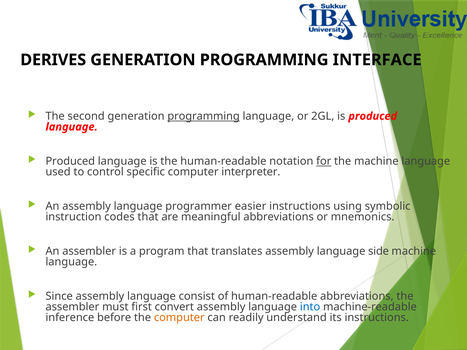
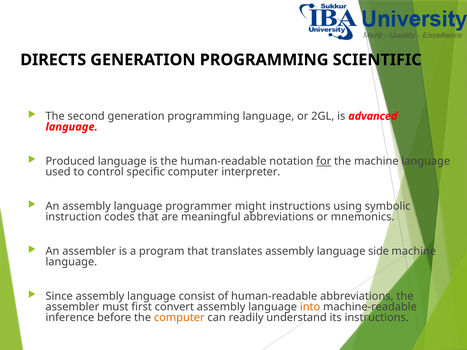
DERIVES: DERIVES -> DIRECTS
INTERFACE: INTERFACE -> SCIENTIFIC
programming at (204, 116) underline: present -> none
is produced: produced -> advanced
easier: easier -> might
into colour: blue -> orange
